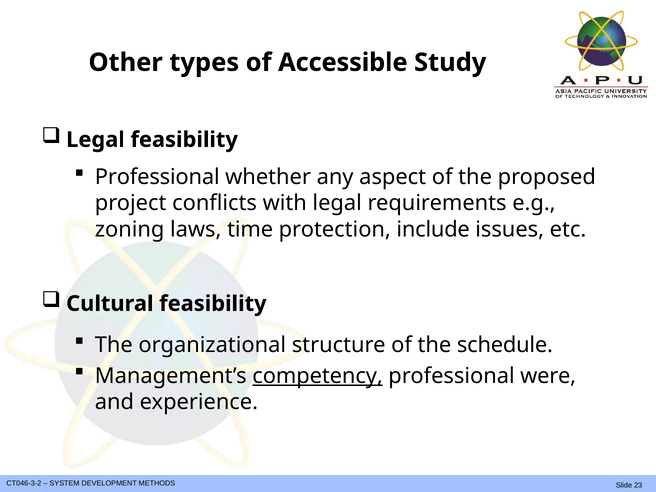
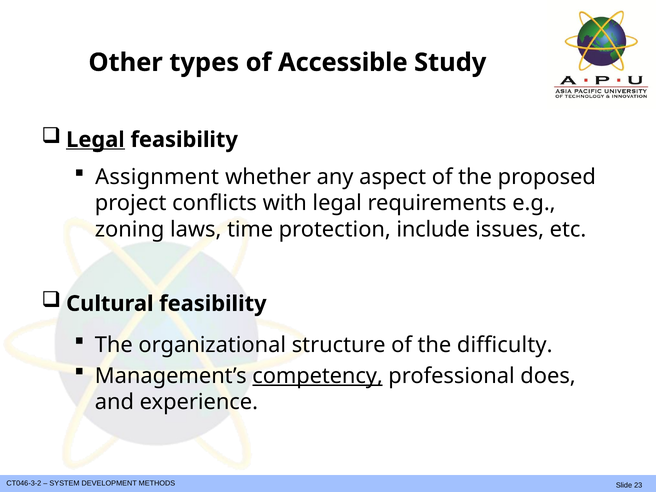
Legal at (95, 140) underline: none -> present
Professional at (157, 177): Professional -> Assignment
schedule: schedule -> difficulty
were: were -> does
